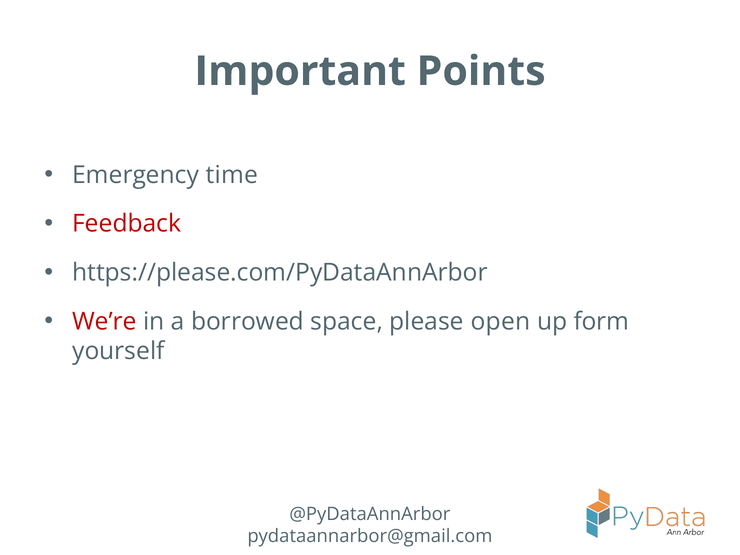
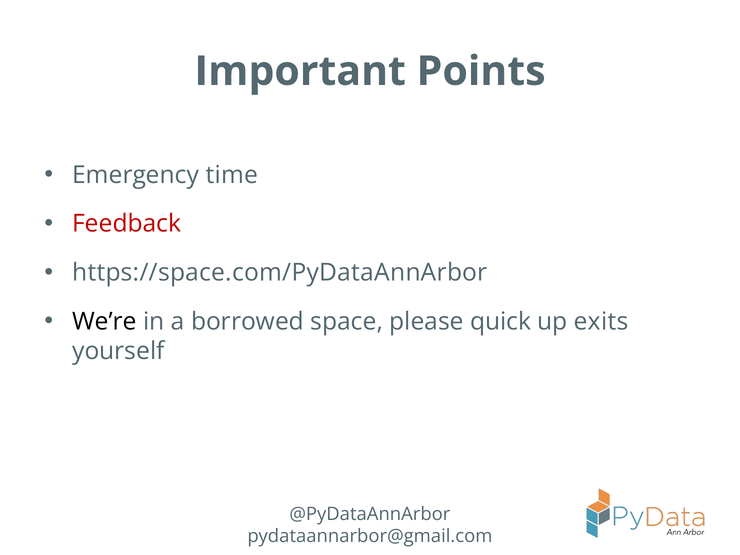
https://please.com/PyDataAnnArbor: https://please.com/PyDataAnnArbor -> https://space.com/PyDataAnnArbor
We’re colour: red -> black
open: open -> quick
form: form -> exits
